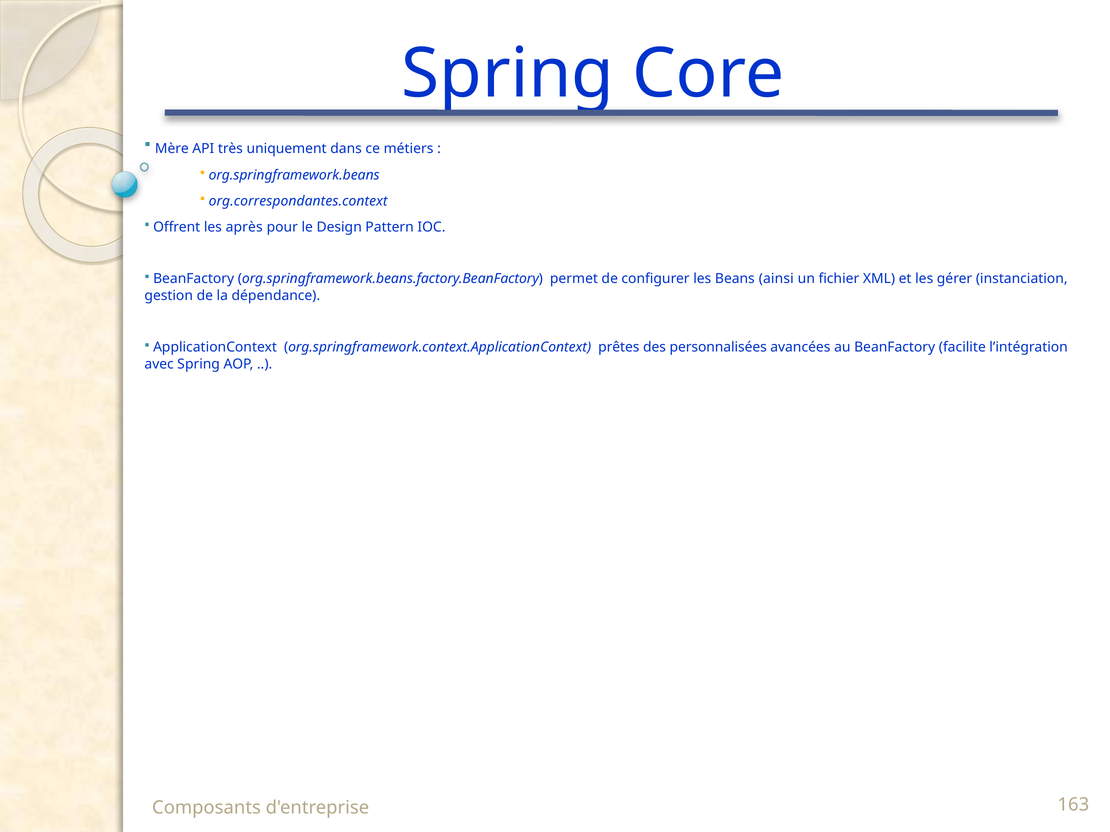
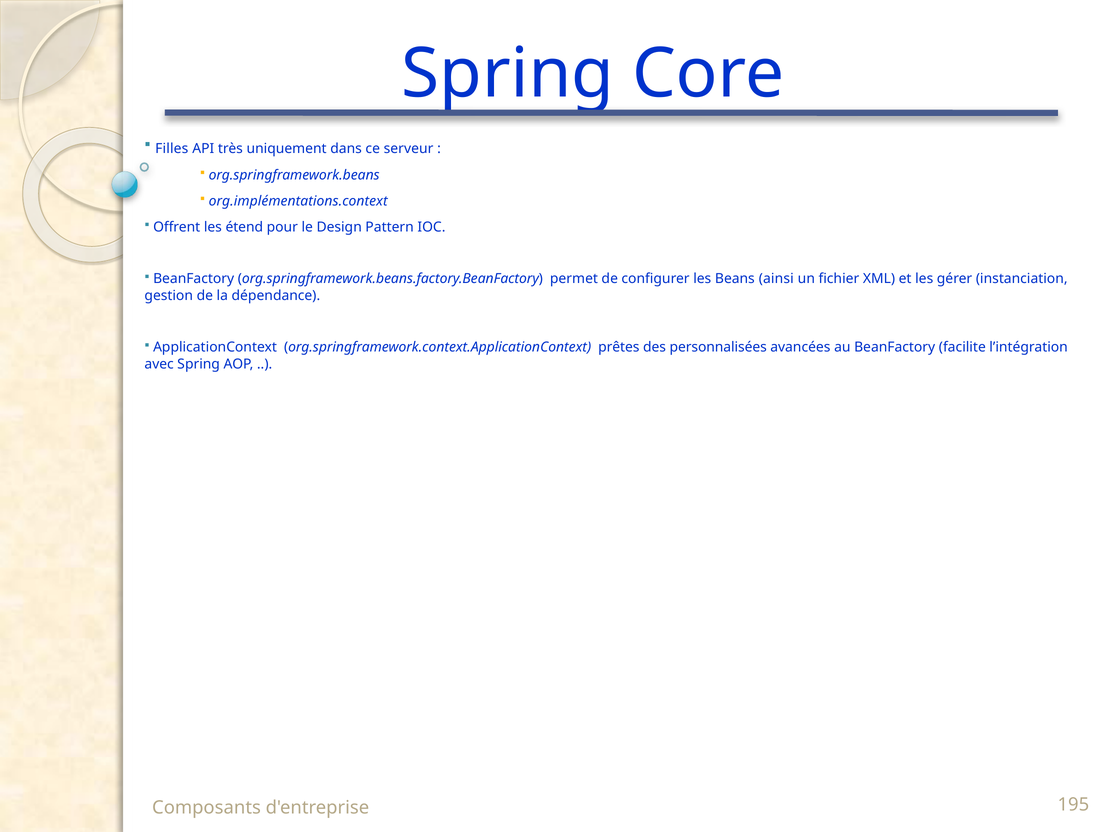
Mère: Mère -> Filles
métiers: métiers -> serveur
org.correspondantes.context: org.correspondantes.context -> org.implémentations.context
après: après -> étend
163: 163 -> 195
